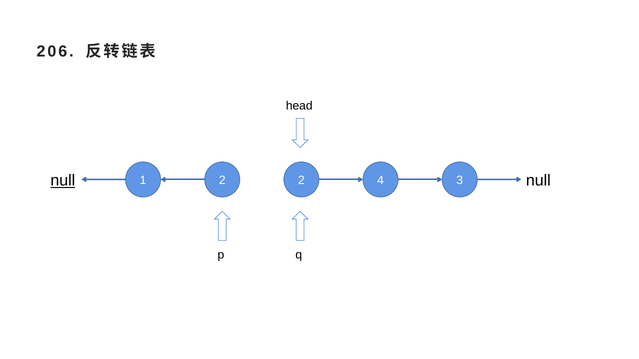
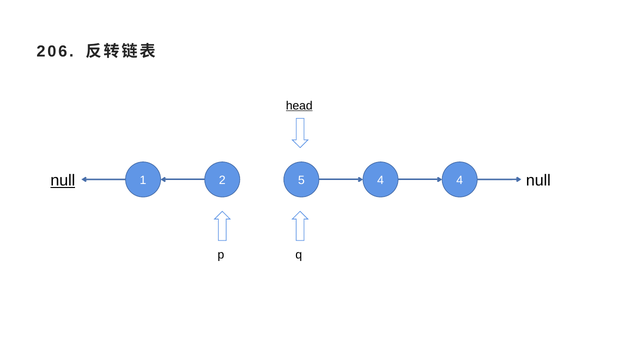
head underline: none -> present
2 2: 2 -> 5
4 3: 3 -> 4
